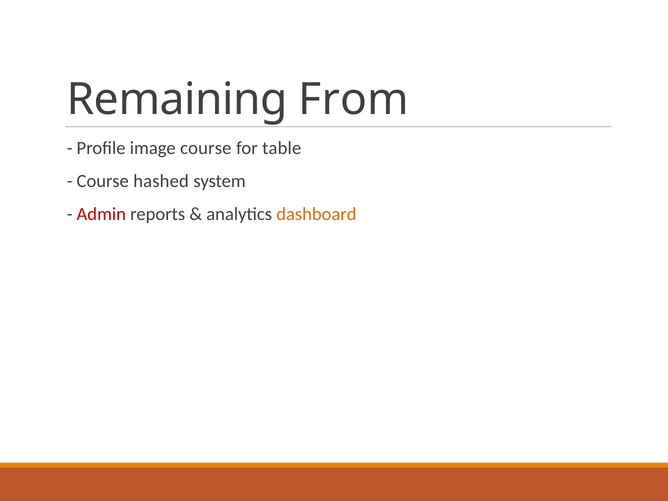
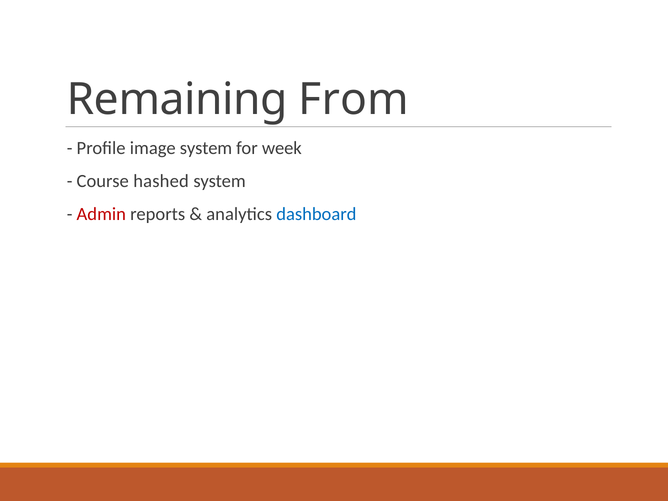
image course: course -> system
table: table -> week
dashboard colour: orange -> blue
